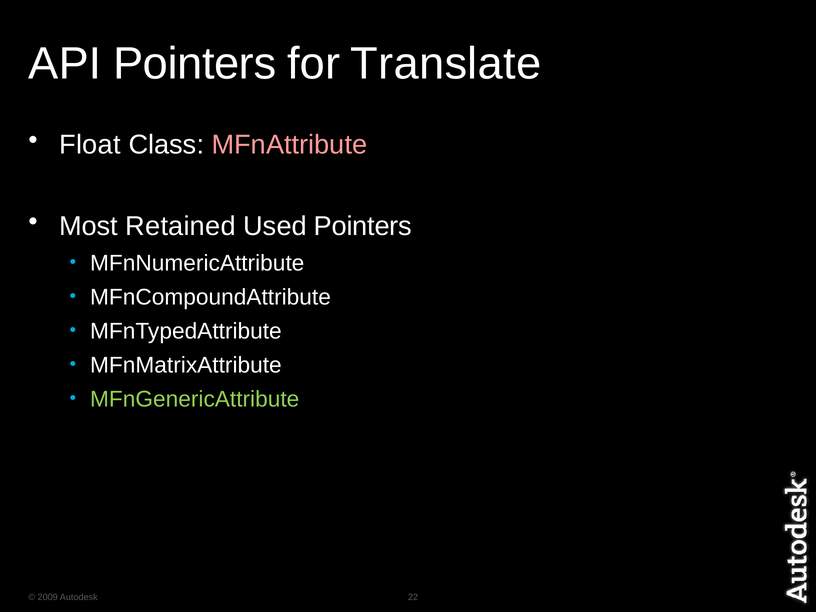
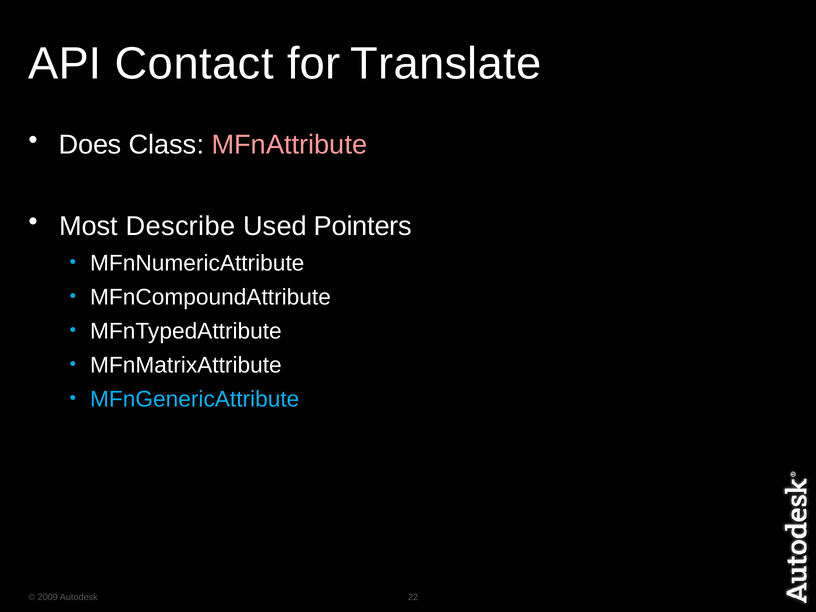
API Pointers: Pointers -> Contact
Float: Float -> Does
Retained: Retained -> Describe
MFnGenericAttribute colour: light green -> light blue
